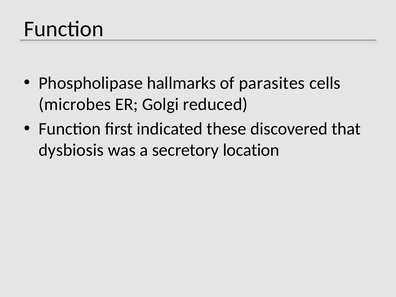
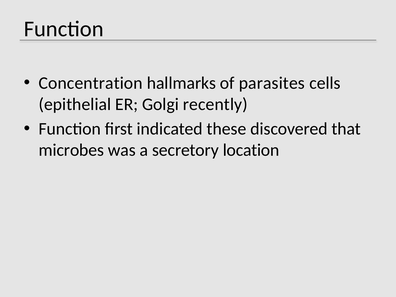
Phospholipase: Phospholipase -> Concentration
microbes: microbes -> epithelial
reduced: reduced -> recently
dysbiosis: dysbiosis -> microbes
